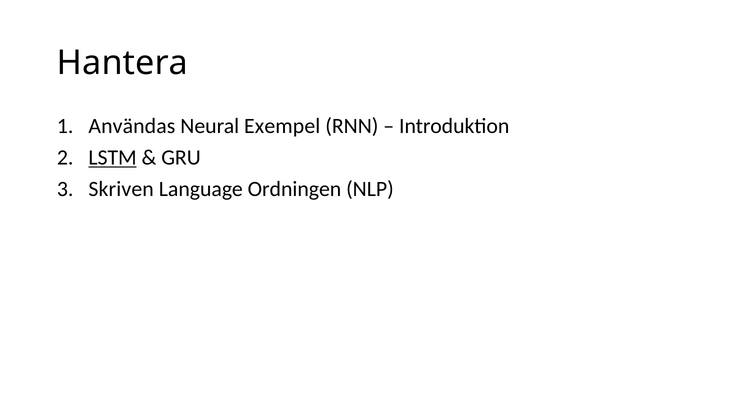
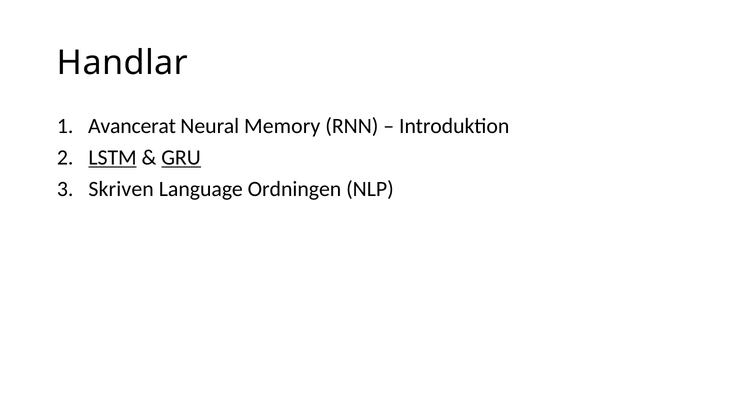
Hantera: Hantera -> Handlar
Användas: Användas -> Avancerat
Exempel: Exempel -> Memory
GRU underline: none -> present
